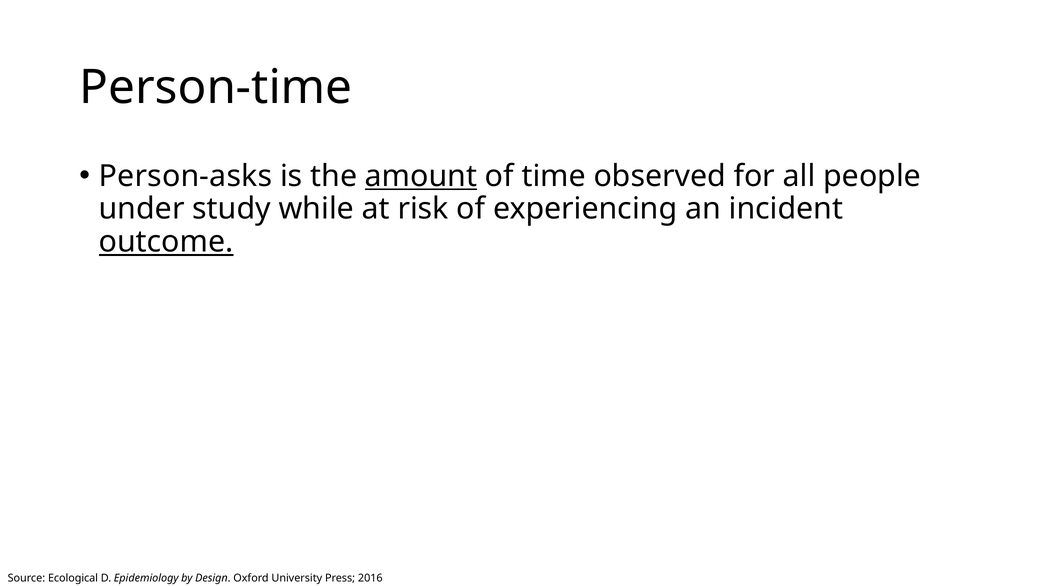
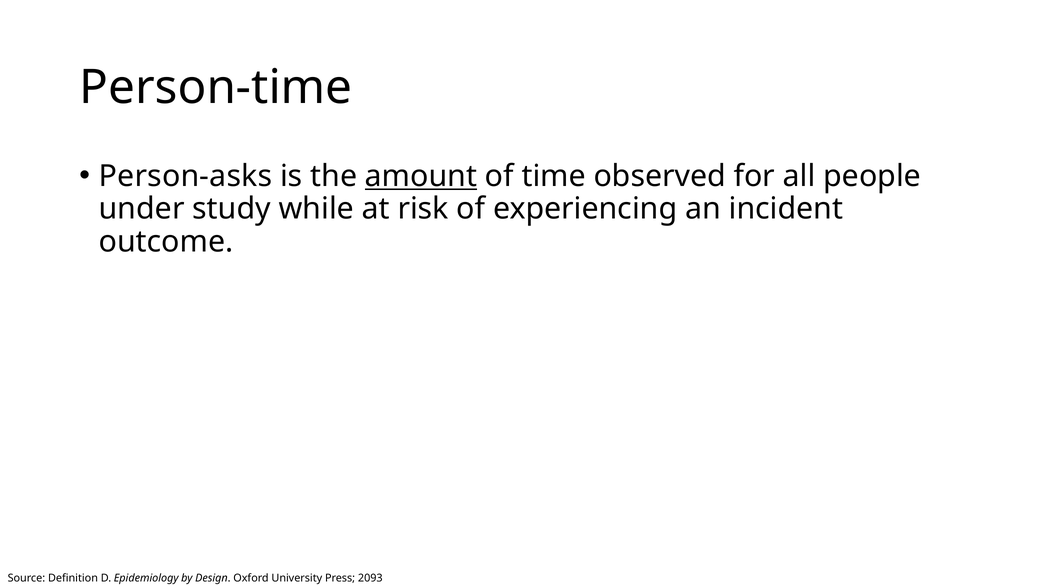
outcome underline: present -> none
Ecological: Ecological -> Definition
2016: 2016 -> 2093
